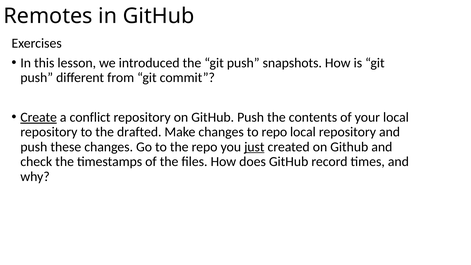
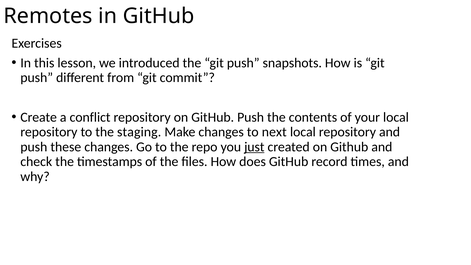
Create underline: present -> none
drafted: drafted -> staging
to repo: repo -> next
